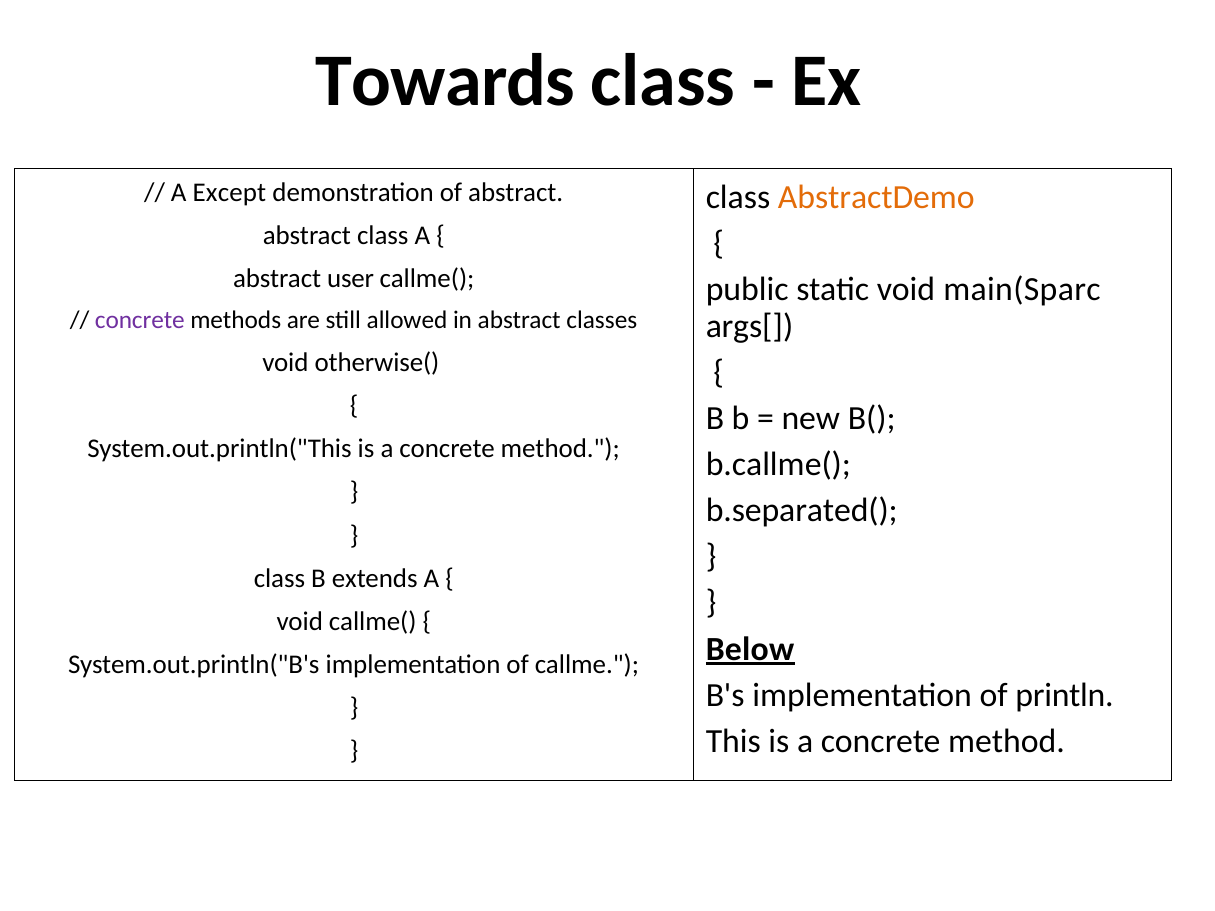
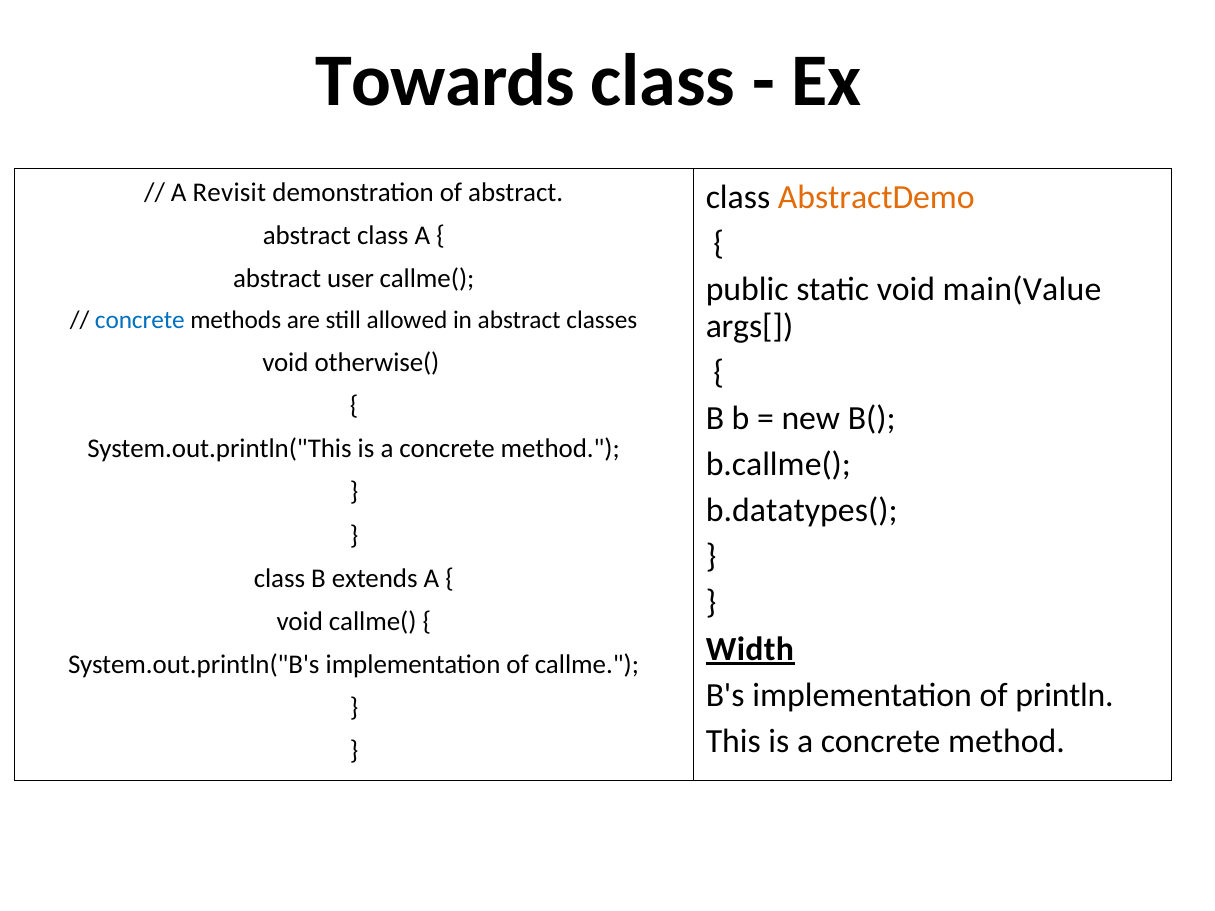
Except: Except -> Revisit
main(Sparc: main(Sparc -> main(Value
concrete at (140, 320) colour: purple -> blue
b.separated(: b.separated( -> b.datatypes(
Below: Below -> Width
